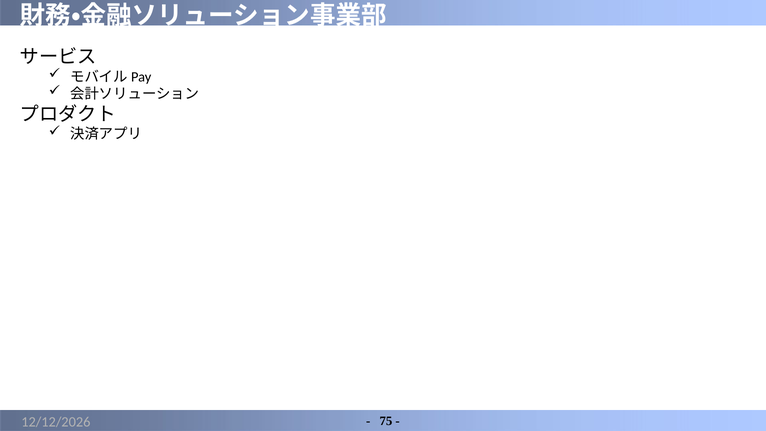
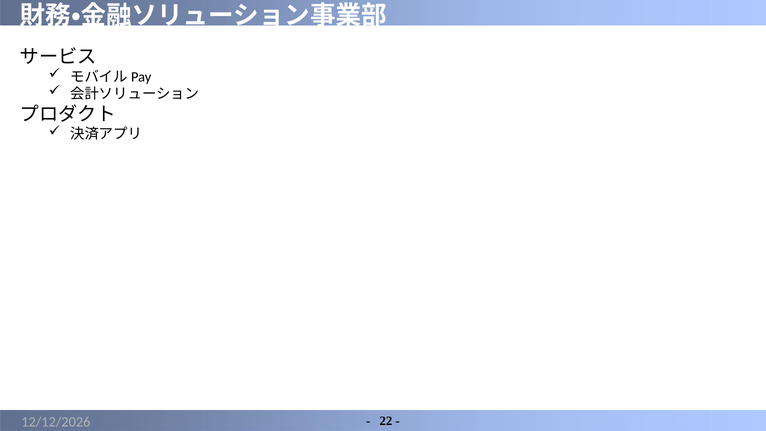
75: 75 -> 22
